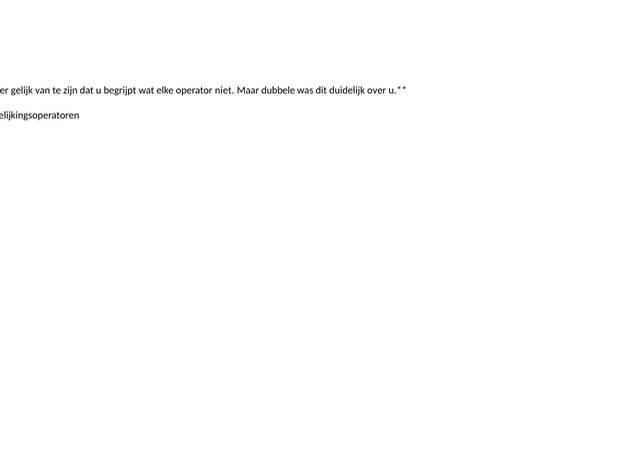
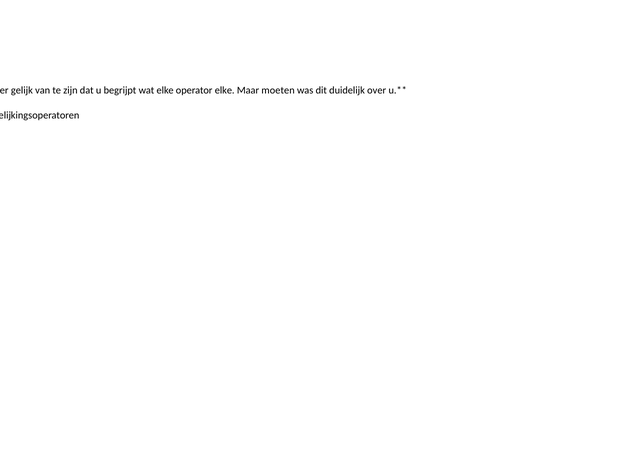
operator niet: niet -> elke
dubbele: dubbele -> moeten
